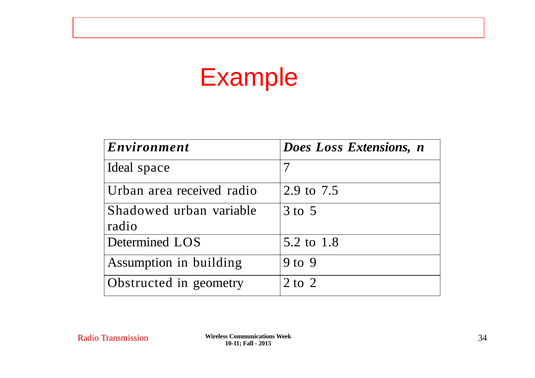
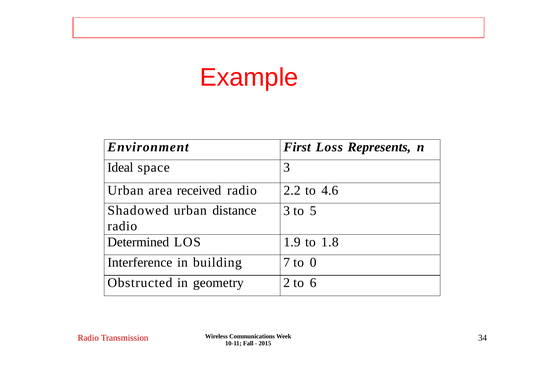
Does: Does -> First
Extensions: Extensions -> Represents
space 7: 7 -> 3
2.9: 2.9 -> 2.2
7.5: 7.5 -> 4.6
variable: variable -> distance
5.2: 5.2 -> 1.9
Assumption: Assumption -> Interference
building 9: 9 -> 7
to 9: 9 -> 0
to 2: 2 -> 6
